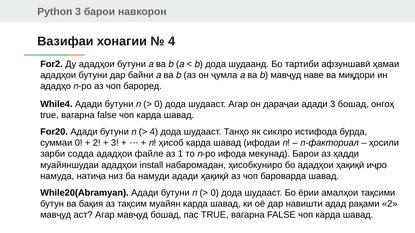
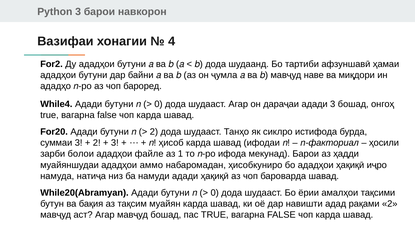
4 at (154, 132): 4 -> 2
суммаи 0: 0 -> 3
содда: содда -> болои
install: install -> аммо
